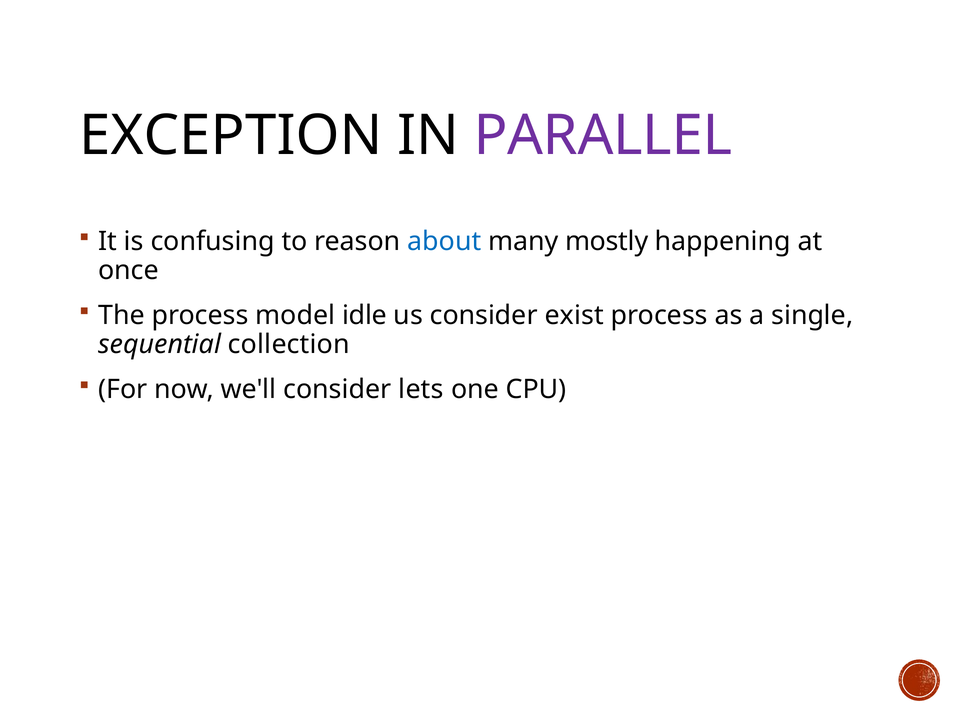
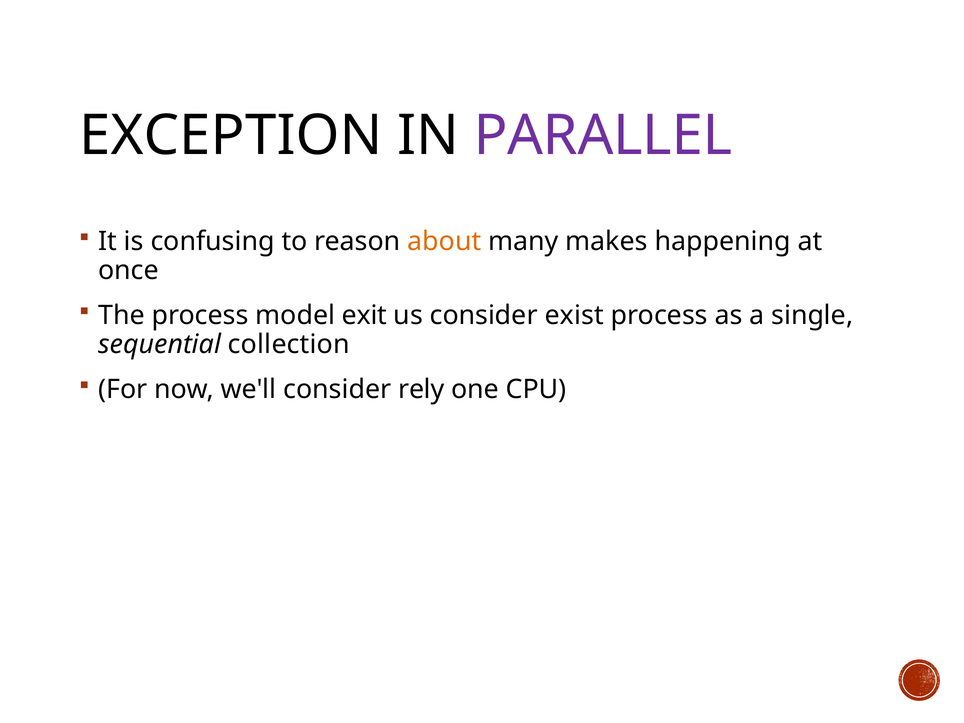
about colour: blue -> orange
mostly: mostly -> makes
idle: idle -> exit
lets: lets -> rely
